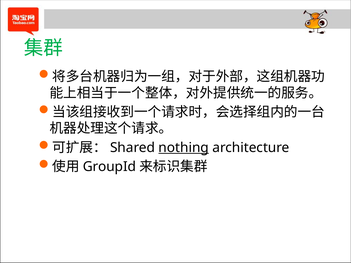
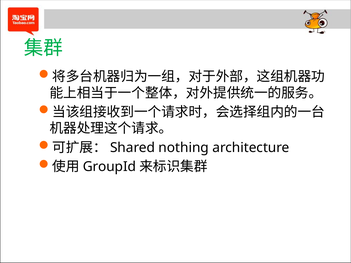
nothing underline: present -> none
